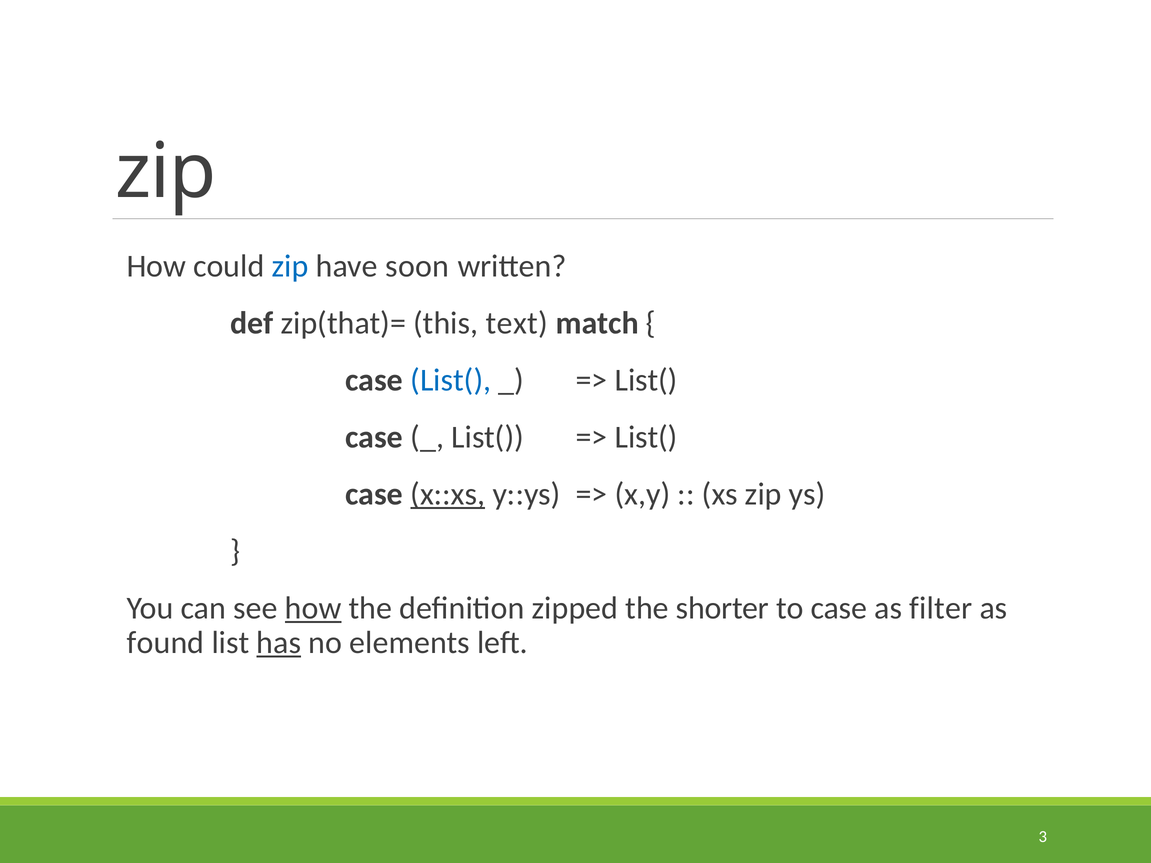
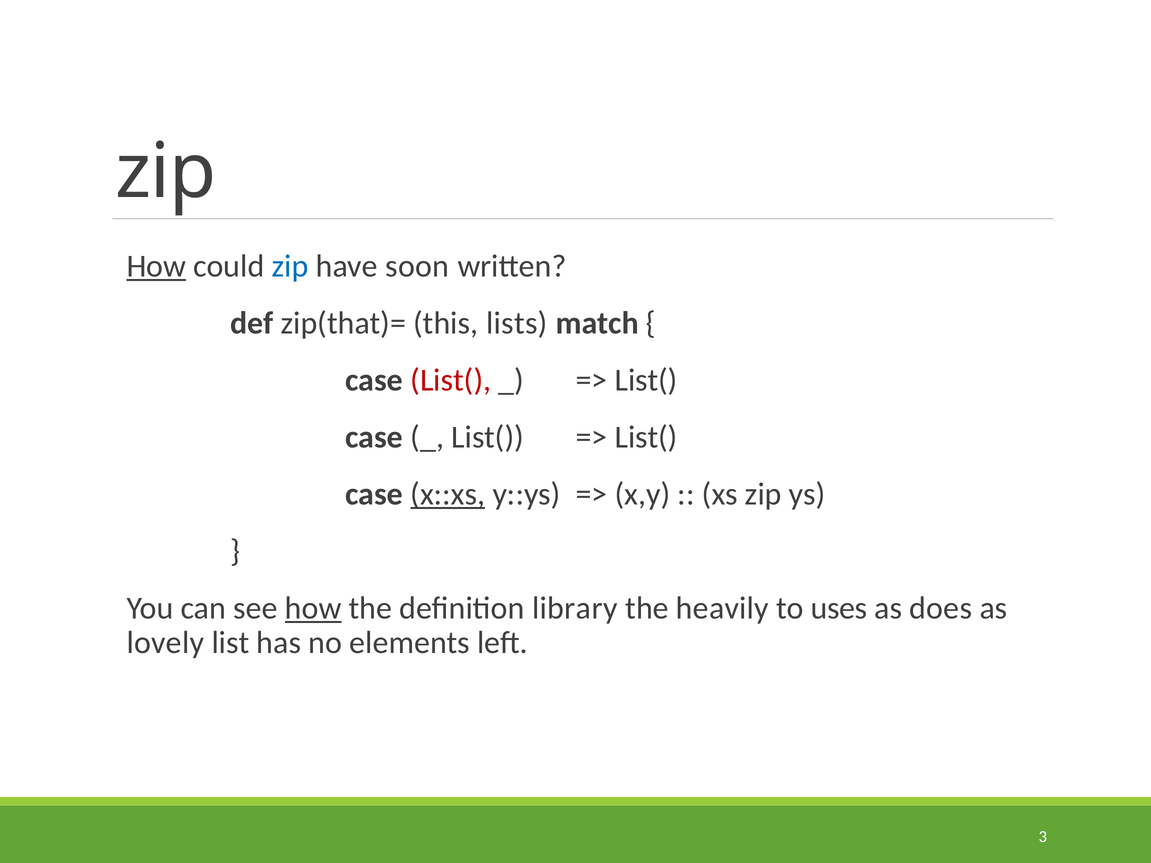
How at (156, 266) underline: none -> present
text: text -> lists
List( at (451, 380) colour: blue -> red
zipped: zipped -> library
shorter: shorter -> heavily
to case: case -> uses
filter: filter -> does
found: found -> lovely
has underline: present -> none
